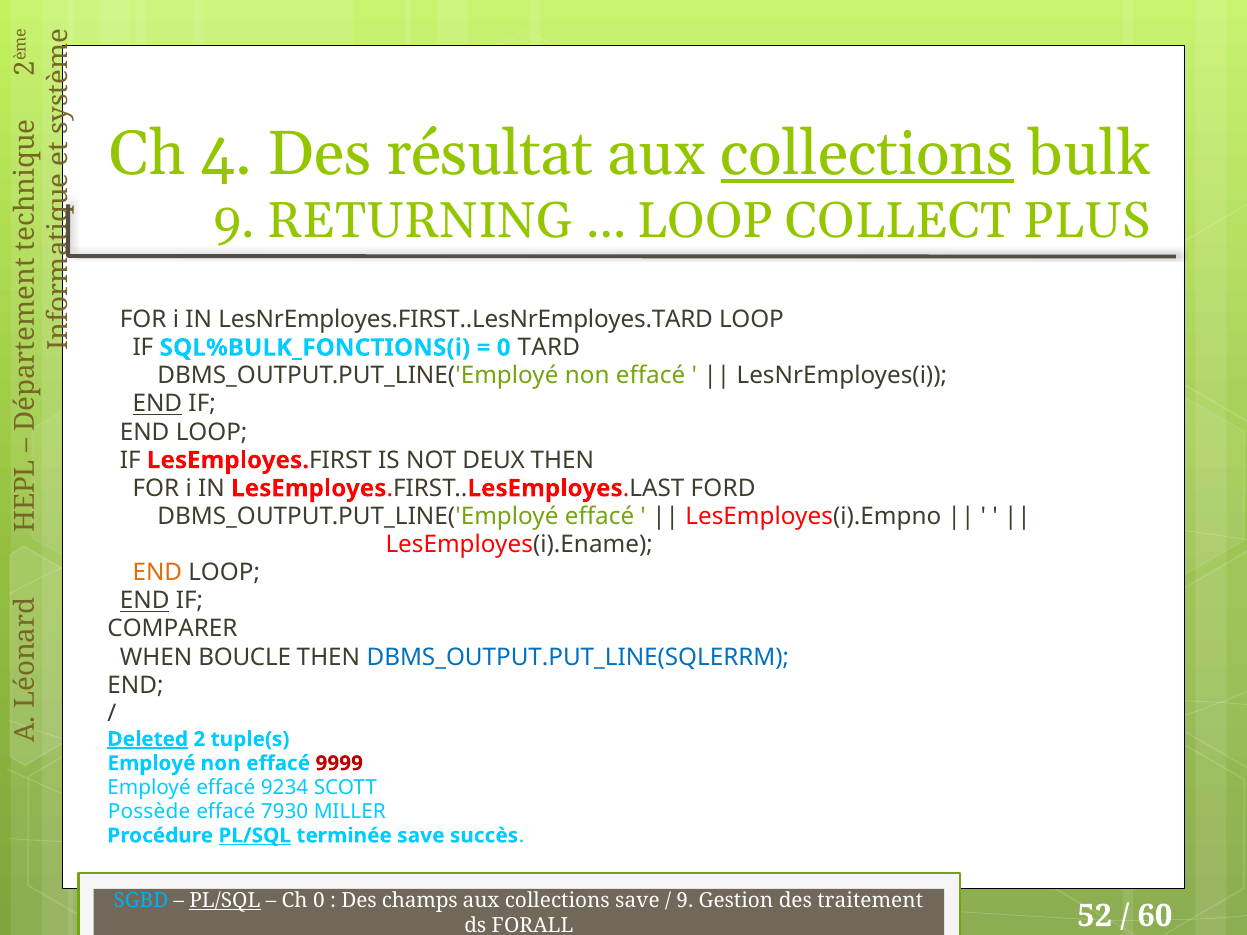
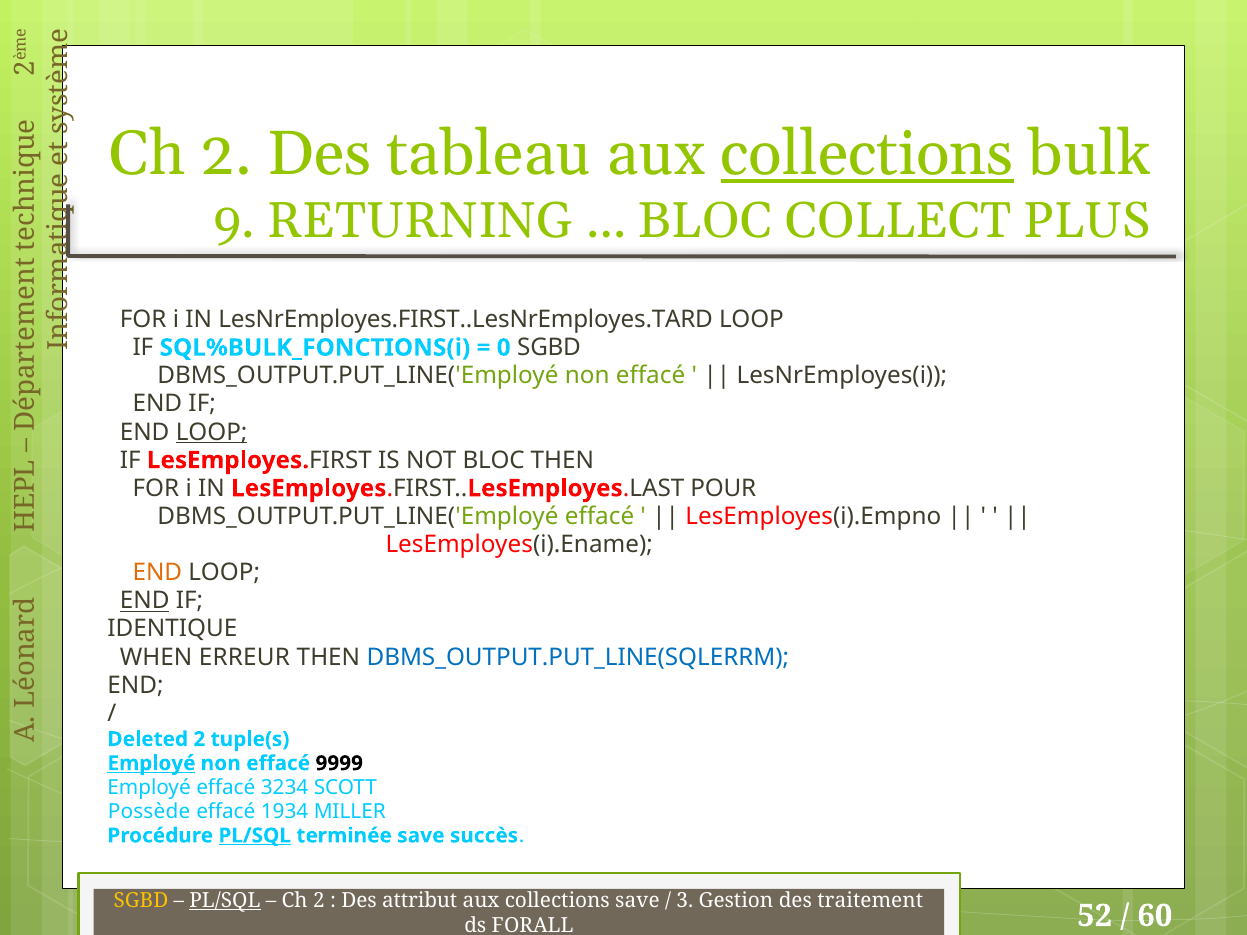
4 at (227, 154): 4 -> 2
résultat: résultat -> tableau
LOOP at (705, 221): LOOP -> BLOC
0 TARD: TARD -> SGBD
END at (157, 404) underline: present -> none
LOOP at (212, 432) underline: none -> present
NOT DEUX: DEUX -> BLOC
FORD: FORD -> POUR
COMPARER: COMPARER -> IDENTIQUE
BOUCLE: BOUCLE -> ERREUR
Deleted underline: present -> none
Employé at (151, 763) underline: none -> present
9999 colour: red -> black
9234: 9234 -> 3234
7930: 7930 -> 1934
SGBD at (141, 901) colour: light blue -> yellow
0 at (319, 901): 0 -> 2
champs: champs -> attribut
9 at (685, 901): 9 -> 3
